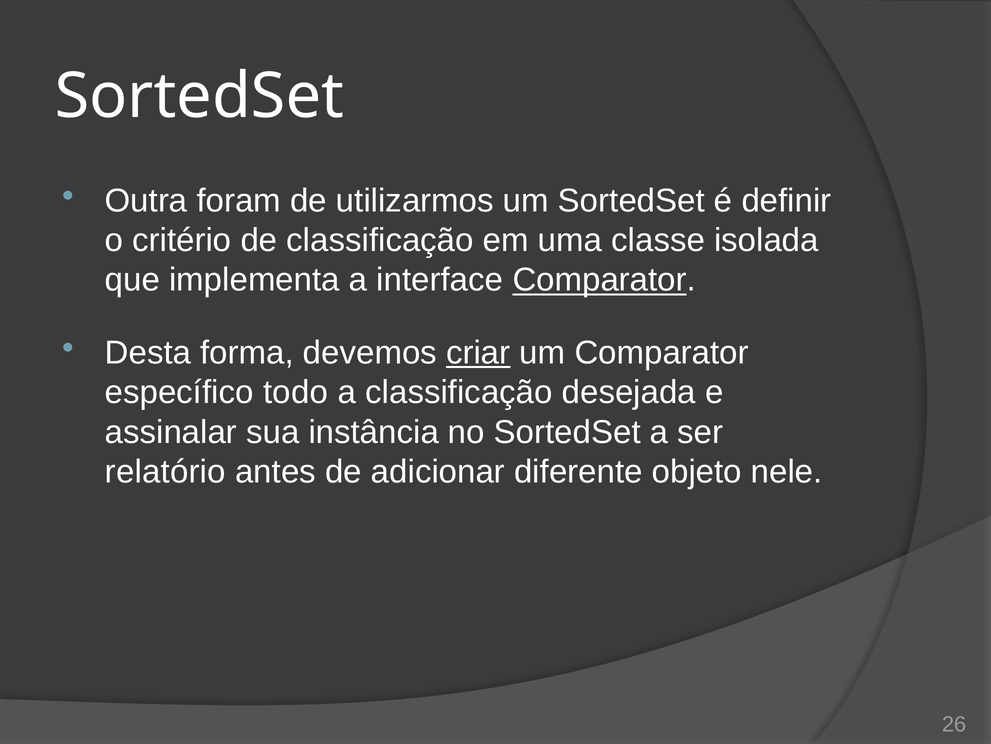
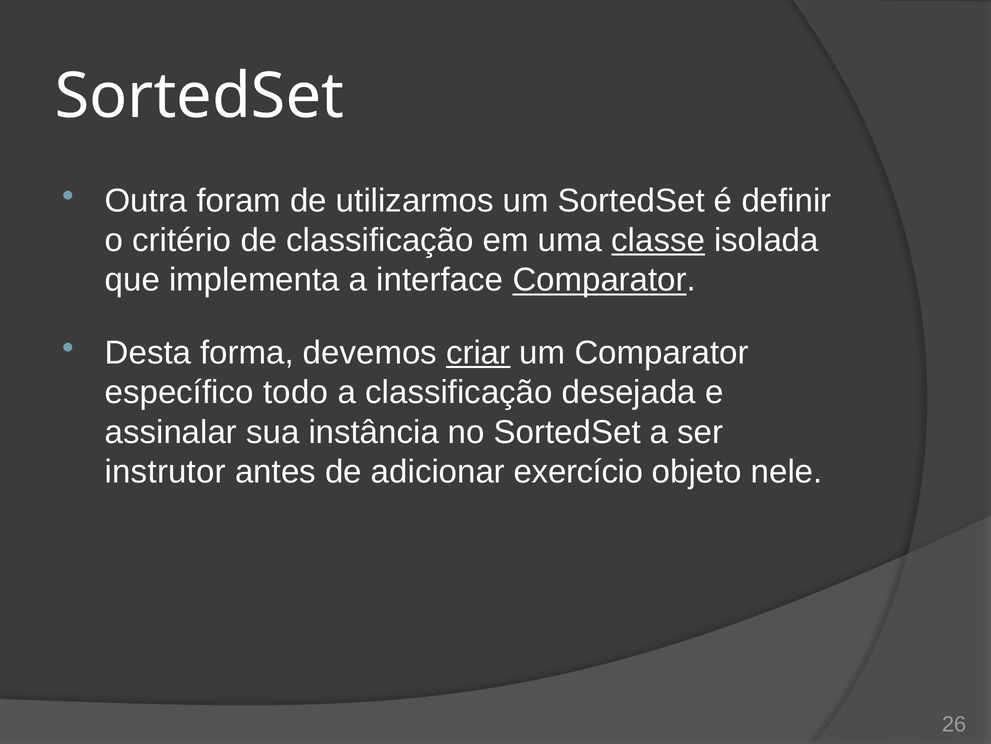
classe underline: none -> present
relatório: relatório -> instrutor
diferente: diferente -> exercício
